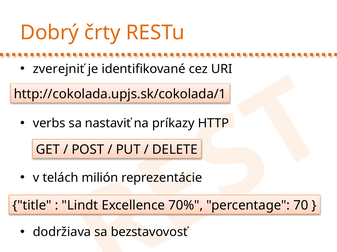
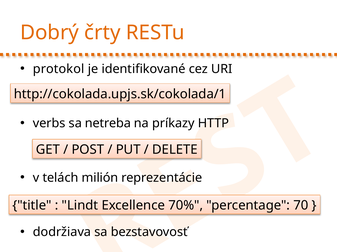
zverejniť: zverejniť -> protokol
nastaviť: nastaviť -> netreba
